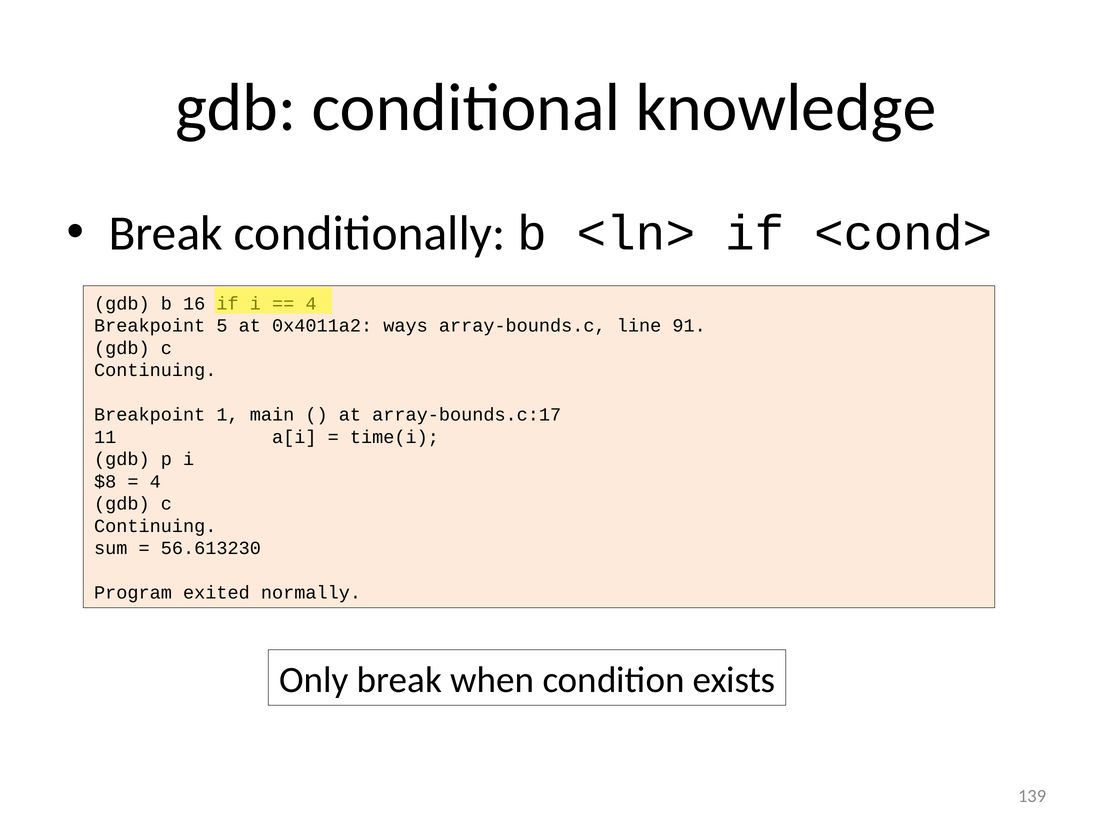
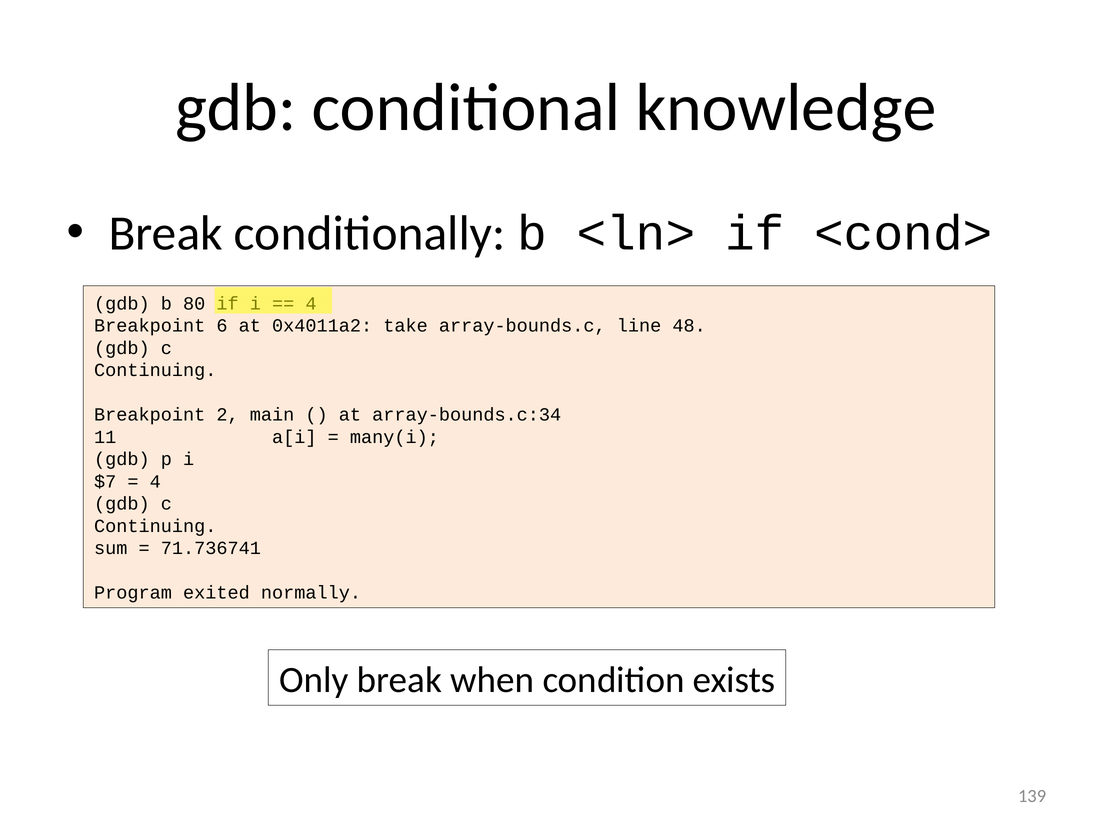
16: 16 -> 80
5: 5 -> 6
ways: ways -> take
91: 91 -> 48
1: 1 -> 2
array-bounds.c:17: array-bounds.c:17 -> array-bounds.c:34
time(i: time(i -> many(i
$8: $8 -> $7
56.613230: 56.613230 -> 71.736741
